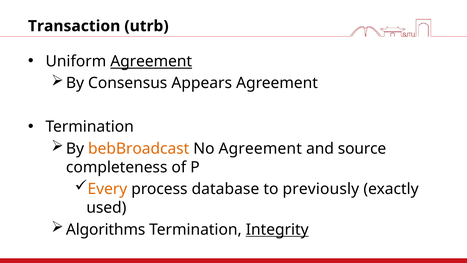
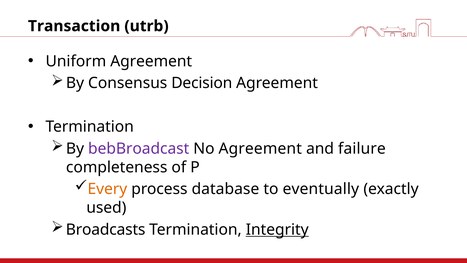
Agreement at (151, 61) underline: present -> none
Appears: Appears -> Decision
bebBroadcast colour: orange -> purple
source: source -> failure
previously: previously -> eventually
Algorithms: Algorithms -> Broadcasts
